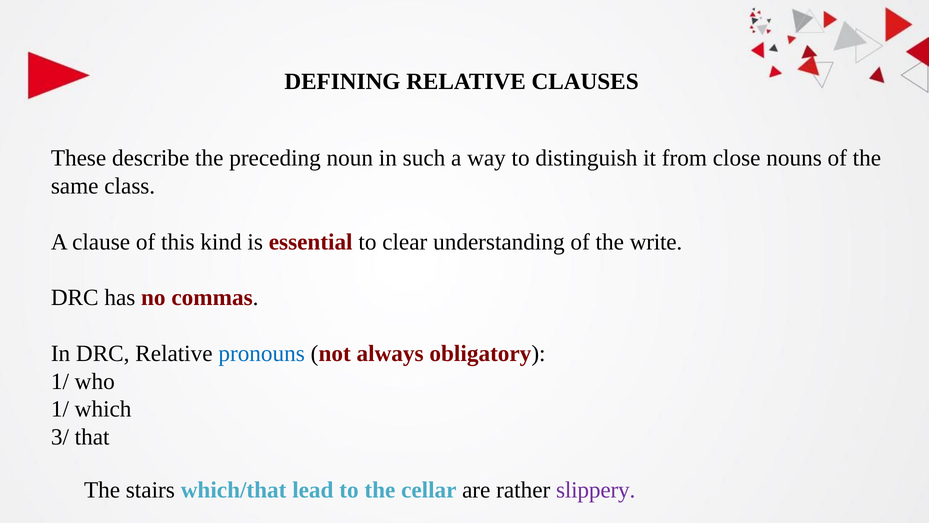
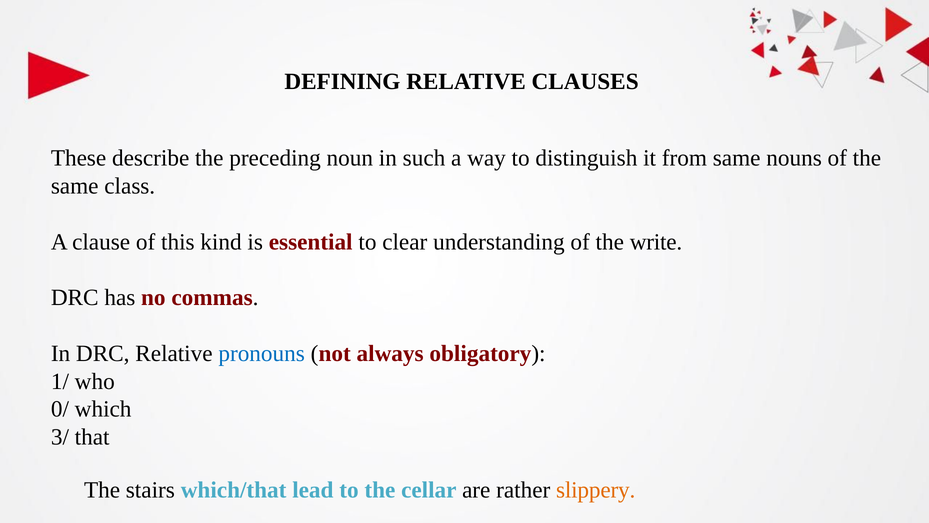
from close: close -> same
1/ at (60, 409): 1/ -> 0/
slippery colour: purple -> orange
